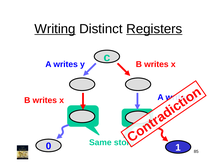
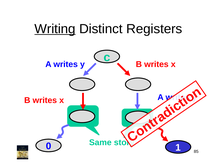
Registers underline: present -> none
